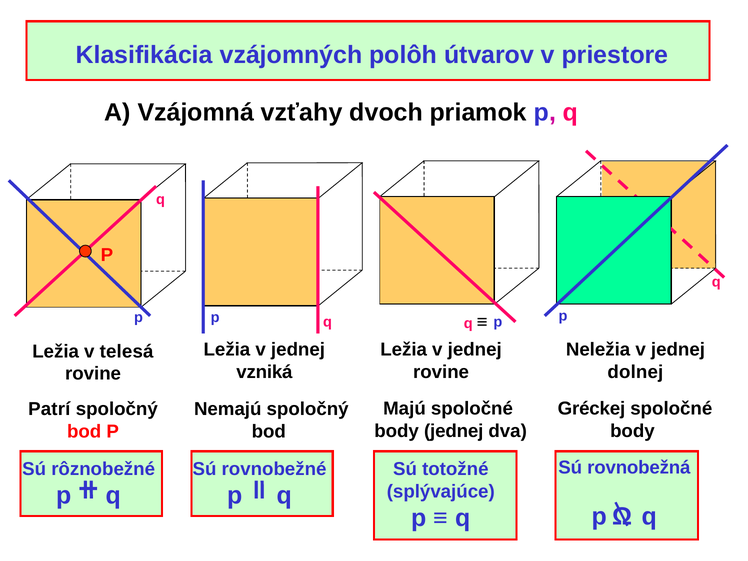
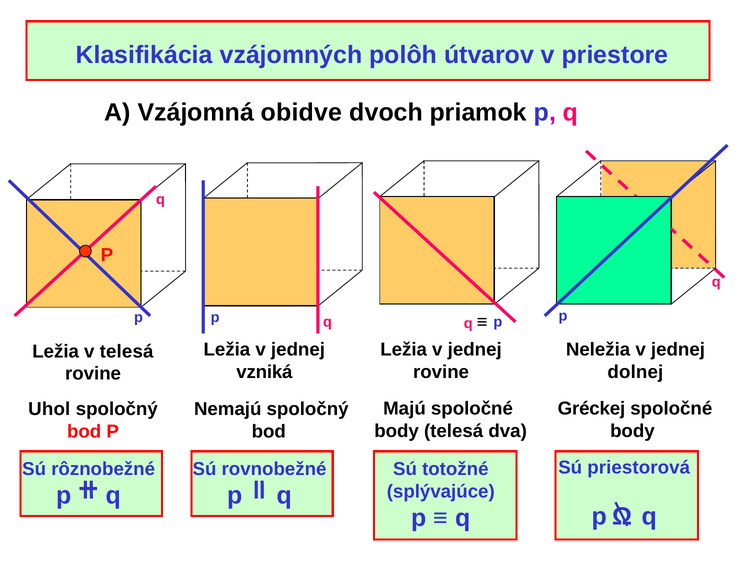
vzťahy: vzťahy -> obidve
Patrí: Patrí -> Uhol
body jednej: jednej -> telesá
rovnobežná: rovnobežná -> priestorová
